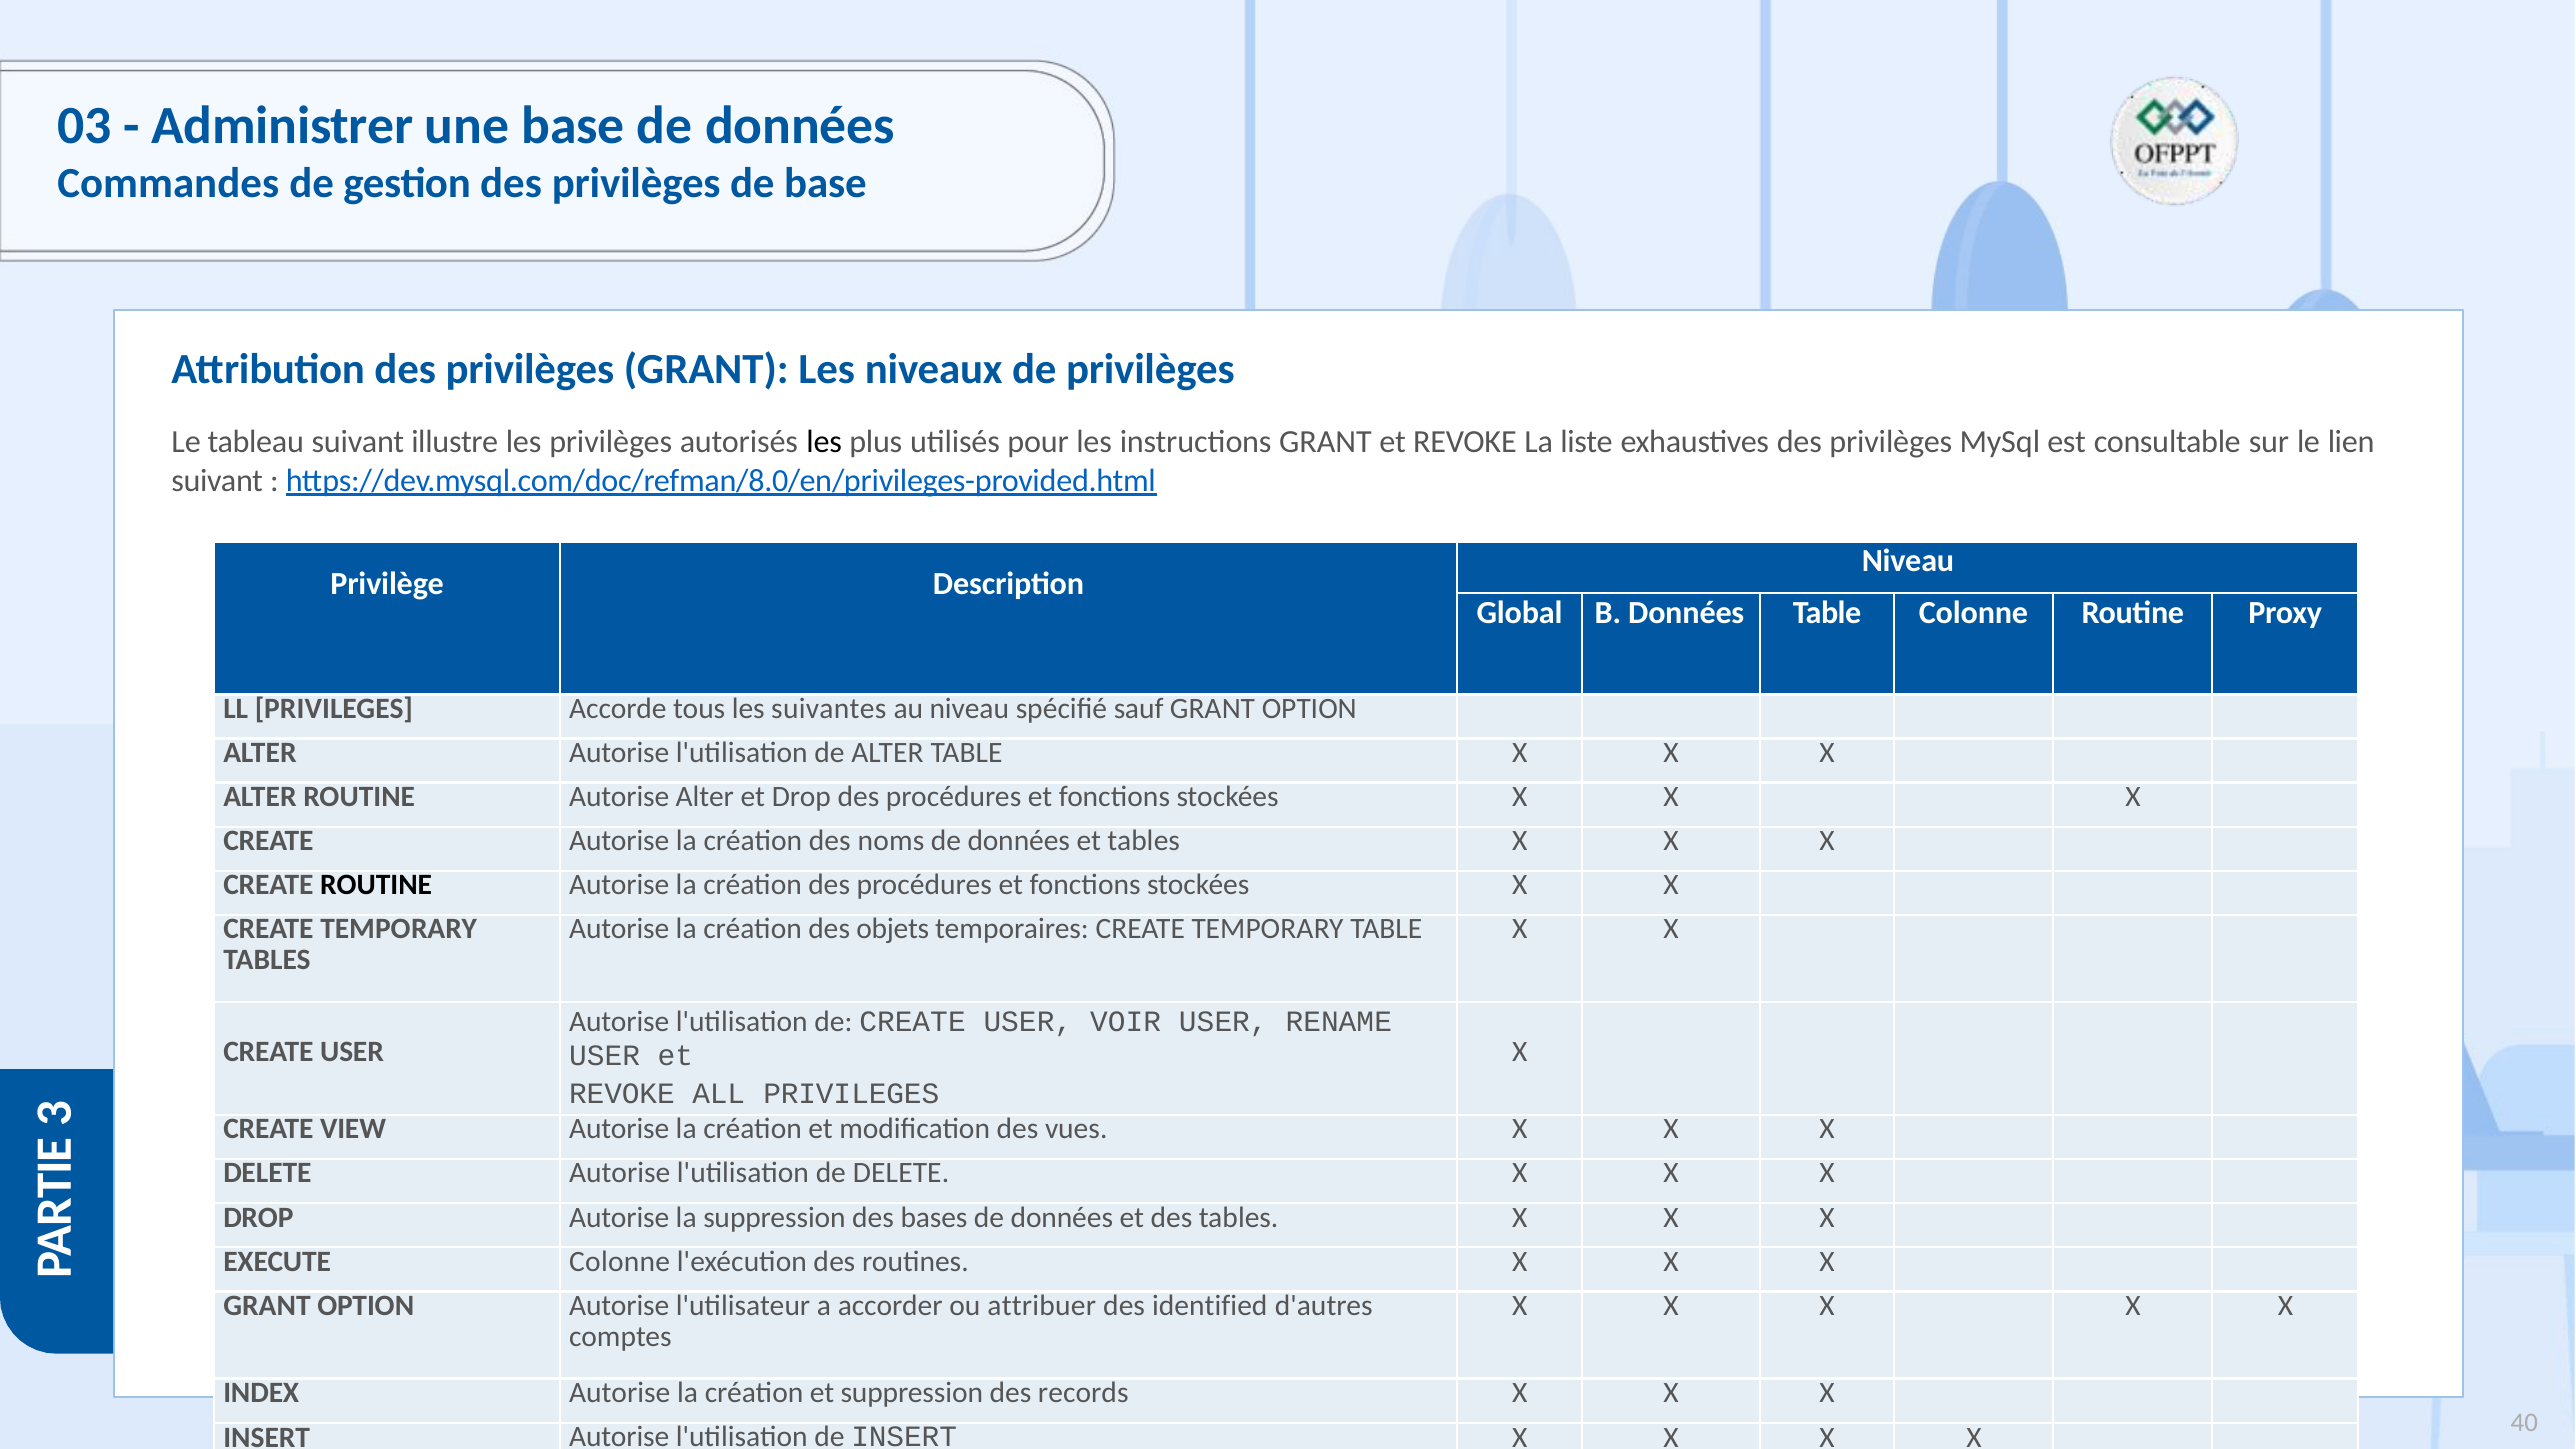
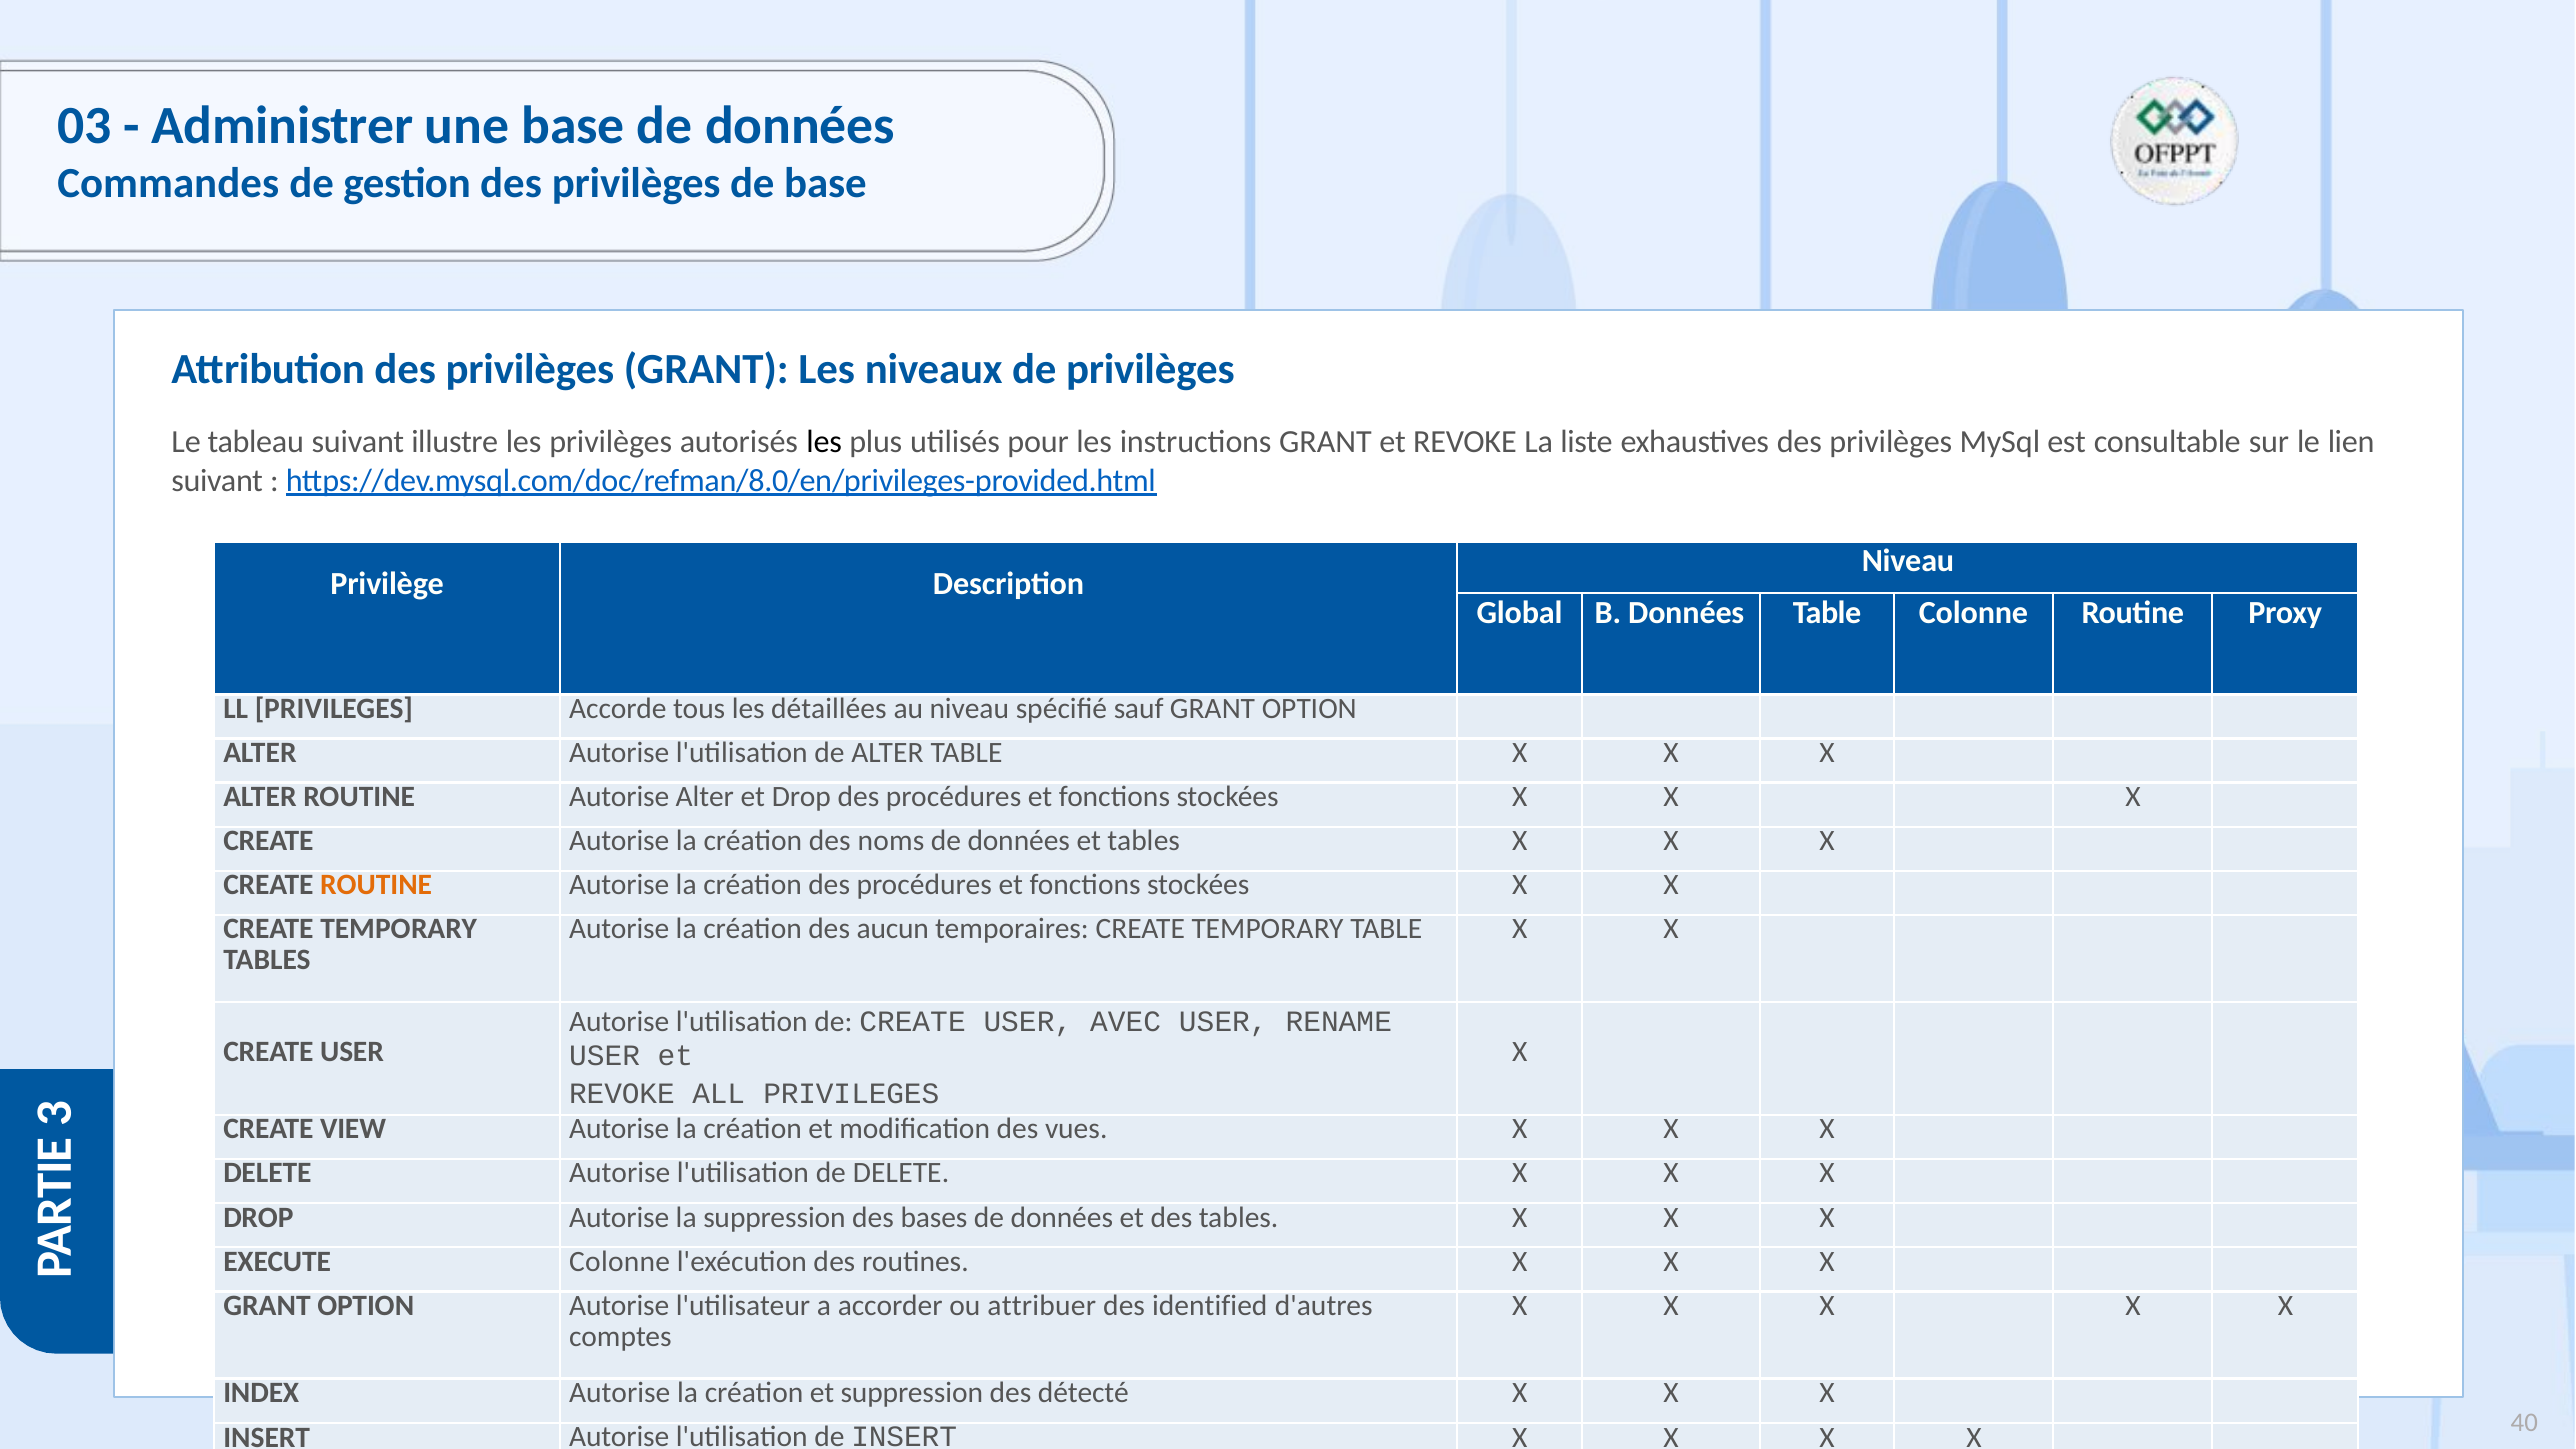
suivantes: suivantes -> détaillées
ROUTINE at (376, 885) colour: black -> orange
objets: objets -> aucun
VOIR: VOIR -> AVEC
records: records -> détecté
